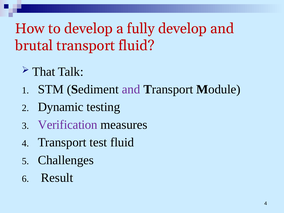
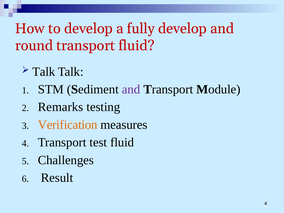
brutal: brutal -> round
That at (44, 72): That -> Talk
Dynamic: Dynamic -> Remarks
Verification colour: purple -> orange
